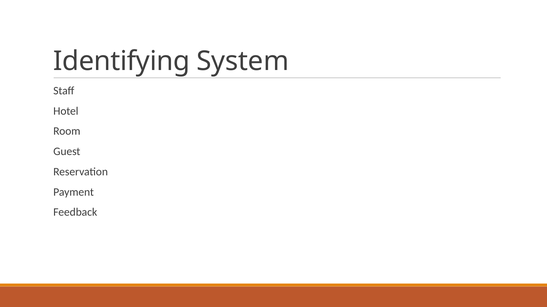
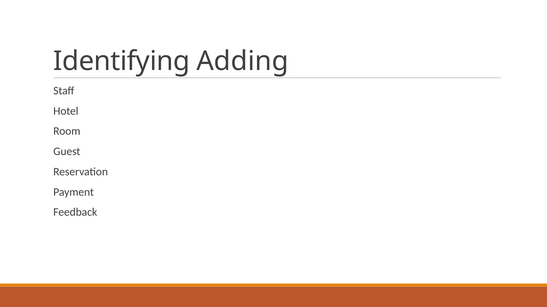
System: System -> Adding
